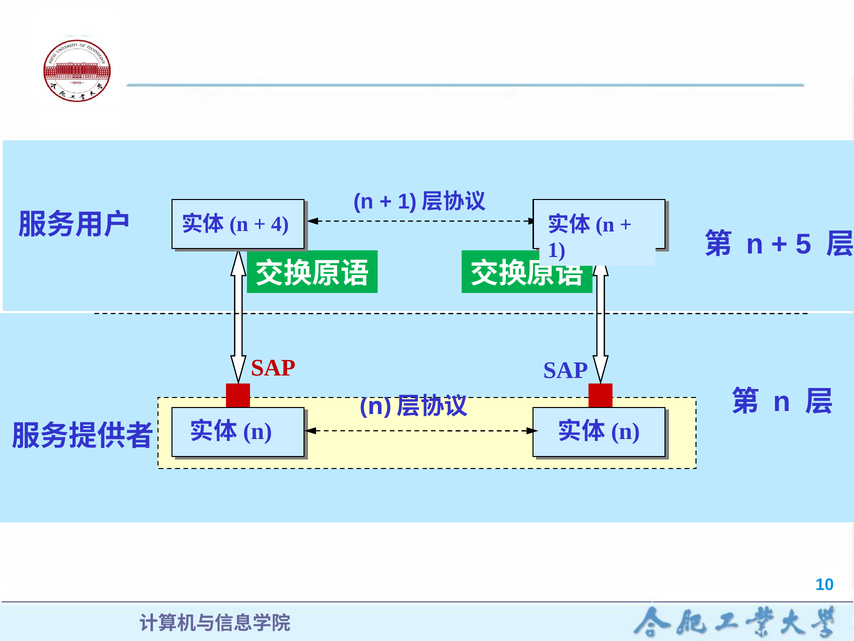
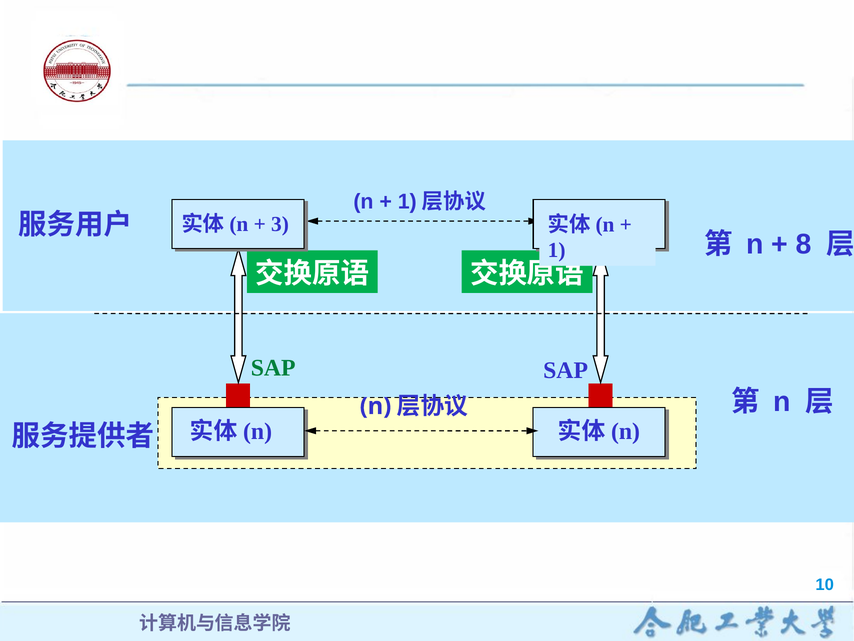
4: 4 -> 3
5: 5 -> 8
SAP at (273, 368) colour: red -> green
